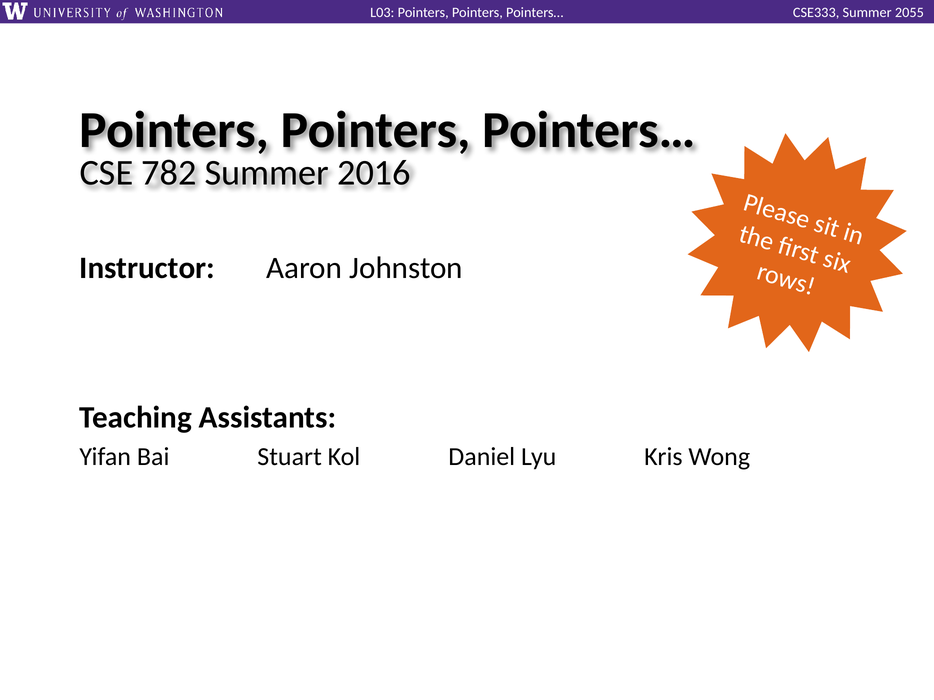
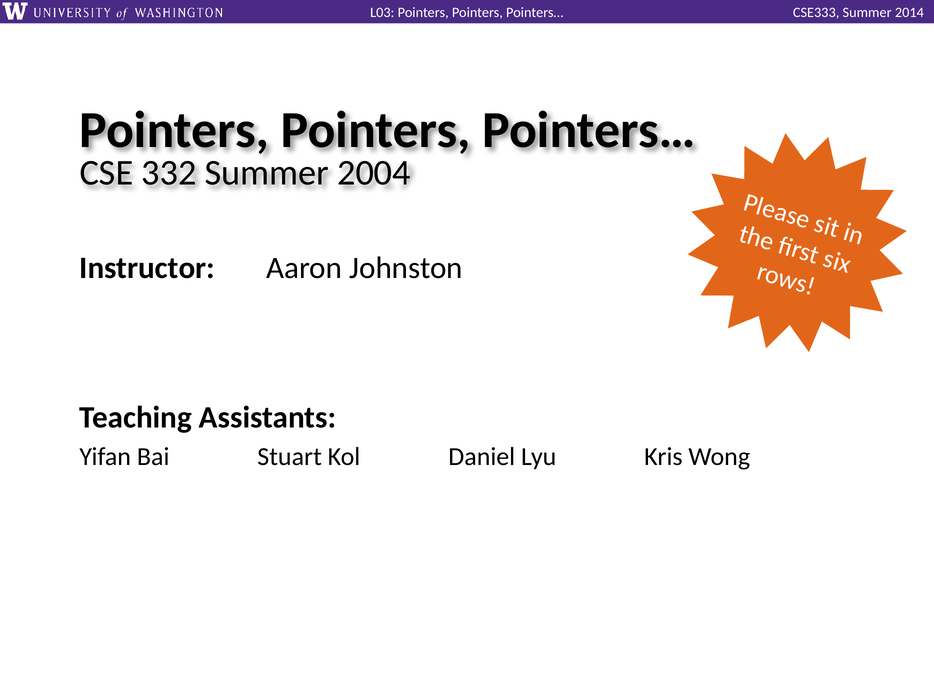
2055: 2055 -> 2014
782: 782 -> 332
2016: 2016 -> 2004
